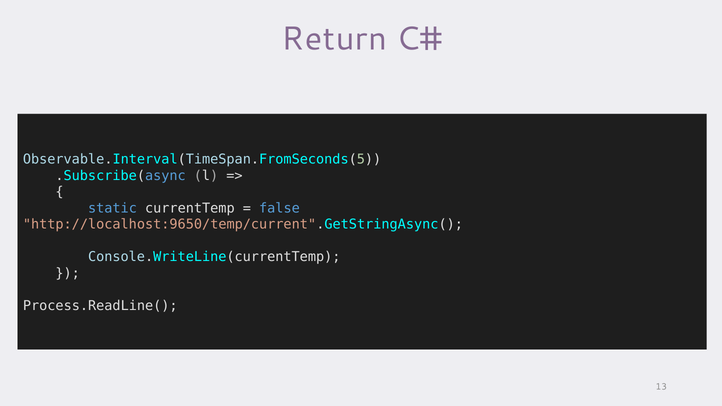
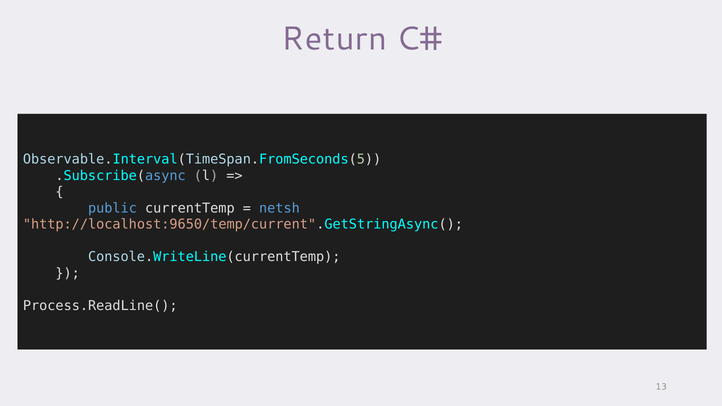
static: static -> public
false: false -> netsh
